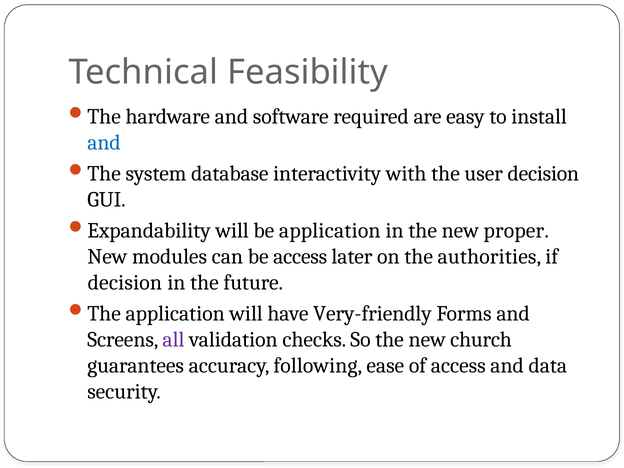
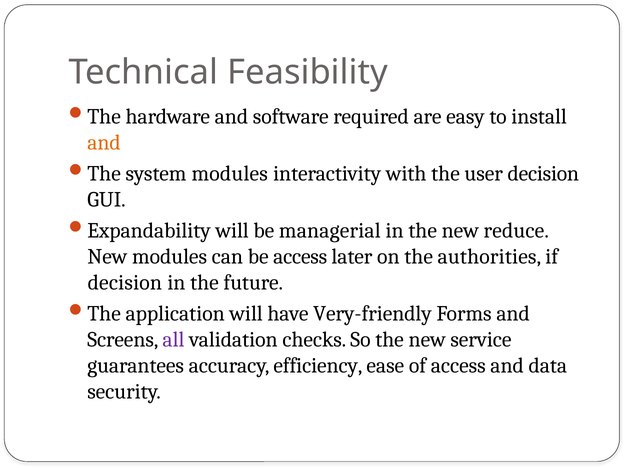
and at (104, 142) colour: blue -> orange
system database: database -> modules
be application: application -> managerial
proper: proper -> reduce
church: church -> service
following: following -> efficiency
